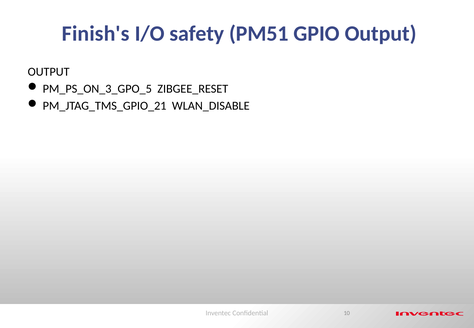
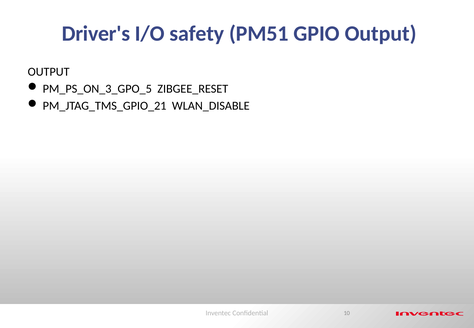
Finish's: Finish's -> Driver's
